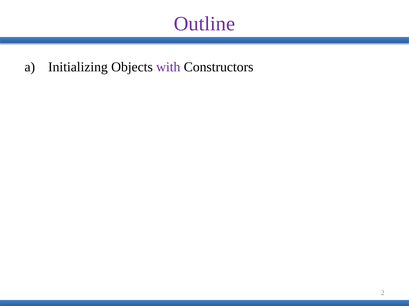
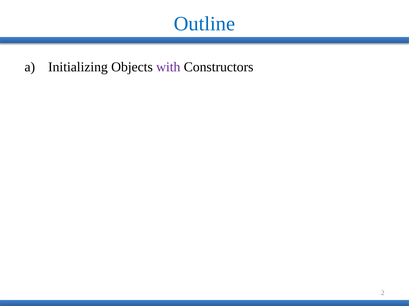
Outline colour: purple -> blue
